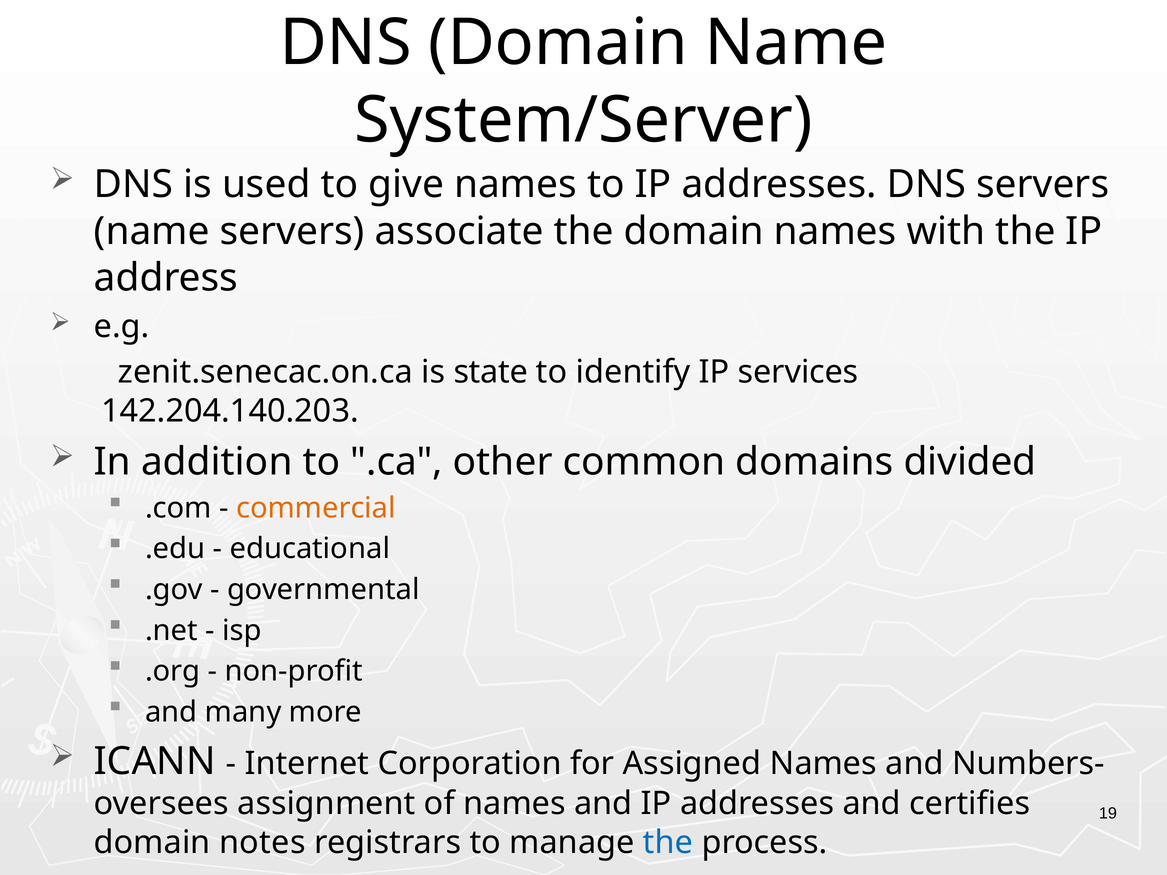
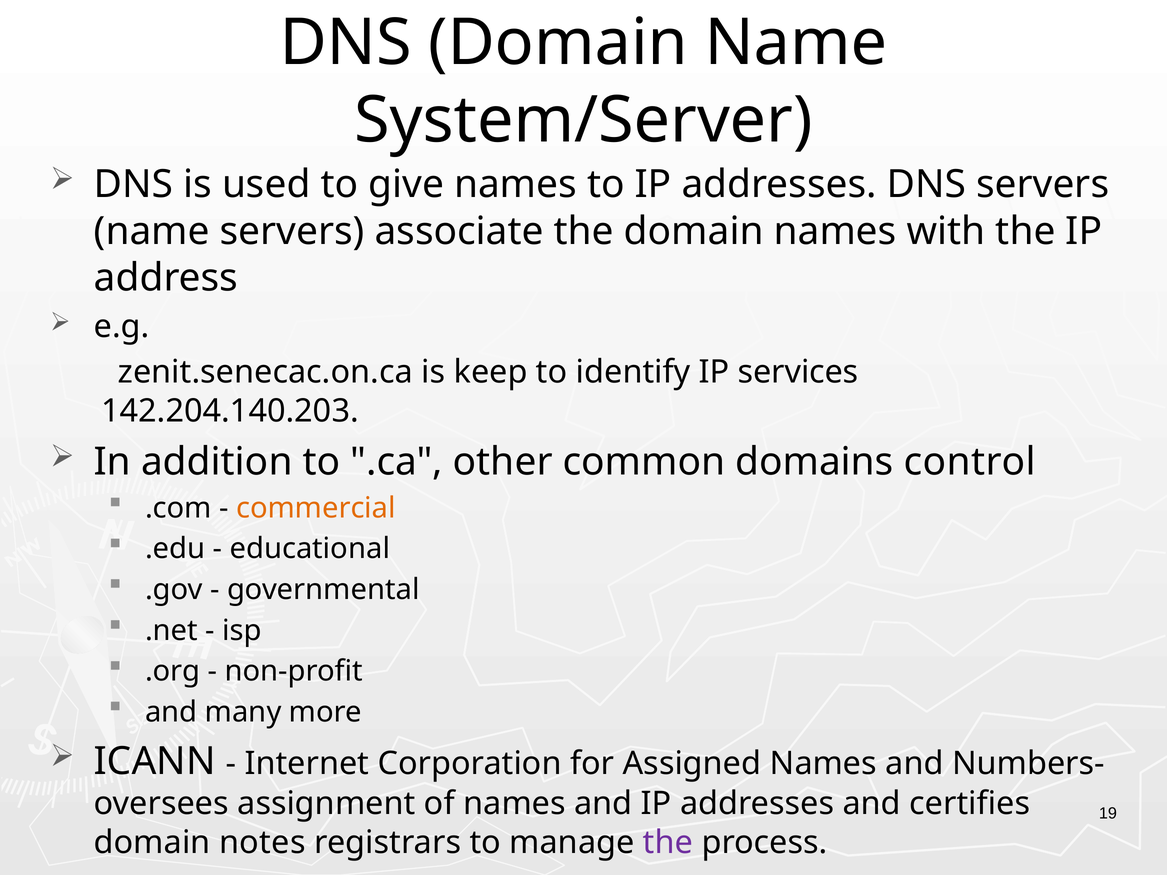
state: state -> keep
divided: divided -> control
the at (668, 843) colour: blue -> purple
